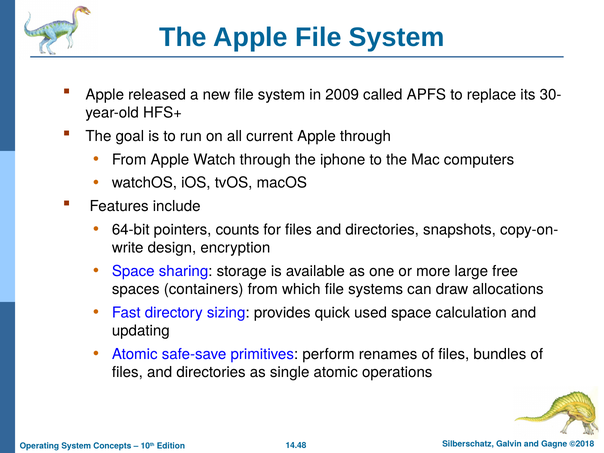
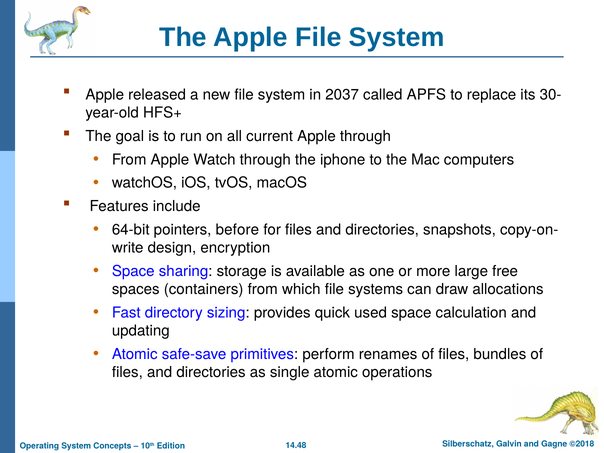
2009: 2009 -> 2037
counts: counts -> before
